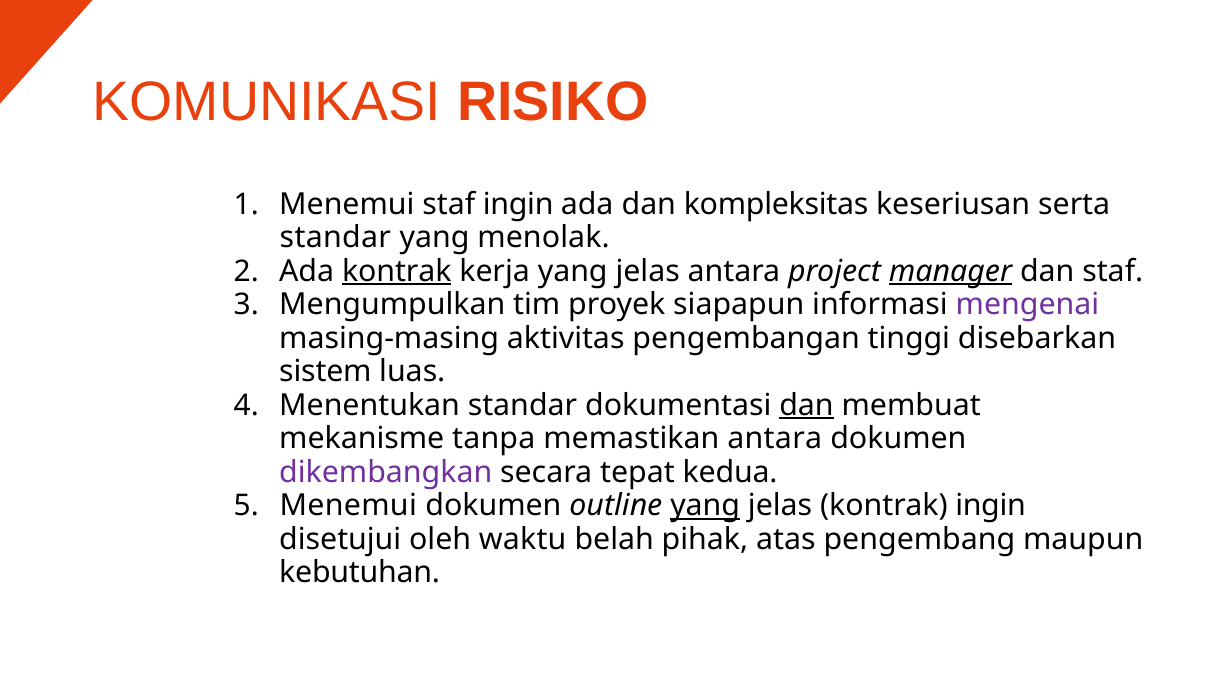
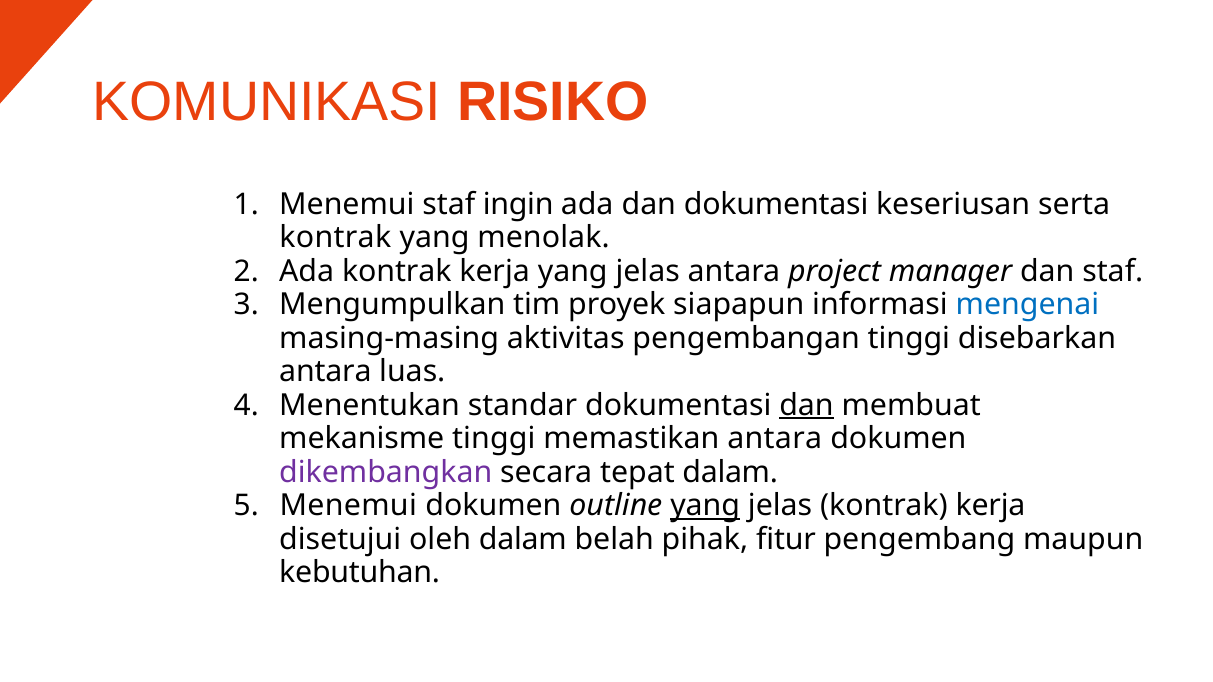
dan kompleksitas: kompleksitas -> dokumentasi
standar at (335, 238): standar -> kontrak
kontrak at (397, 271) underline: present -> none
manager underline: present -> none
mengenai colour: purple -> blue
sistem at (325, 372): sistem -> antara
mekanisme tanpa: tanpa -> tinggi
tepat kedua: kedua -> dalam
jelas kontrak ingin: ingin -> kerja
oleh waktu: waktu -> dalam
atas: atas -> fitur
